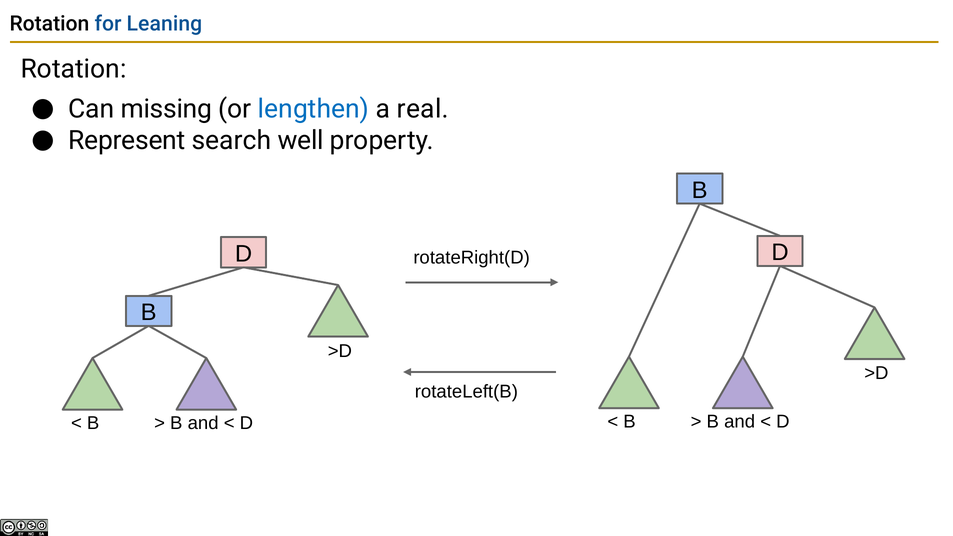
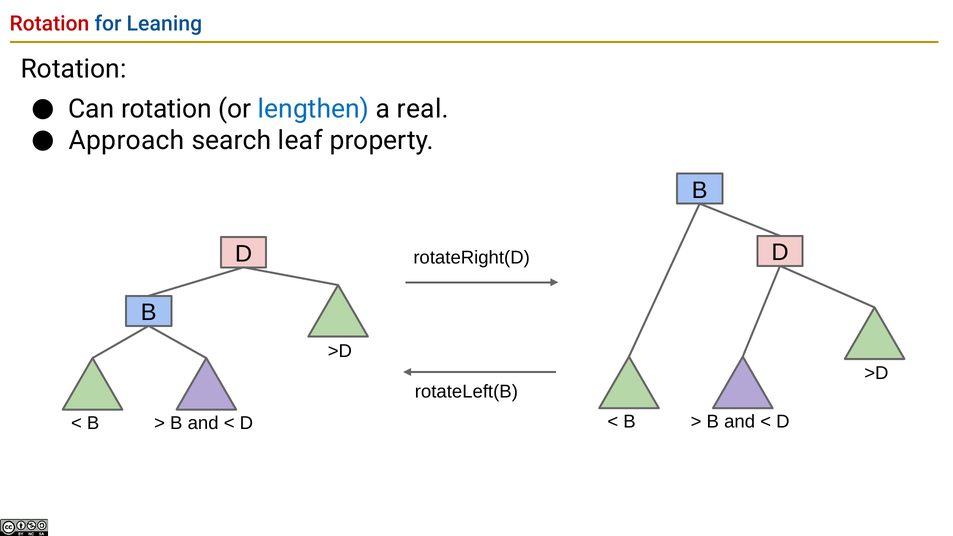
Rotation at (49, 24) colour: black -> red
Can missing: missing -> rotation
Represent: Represent -> Approach
well: well -> leaf
